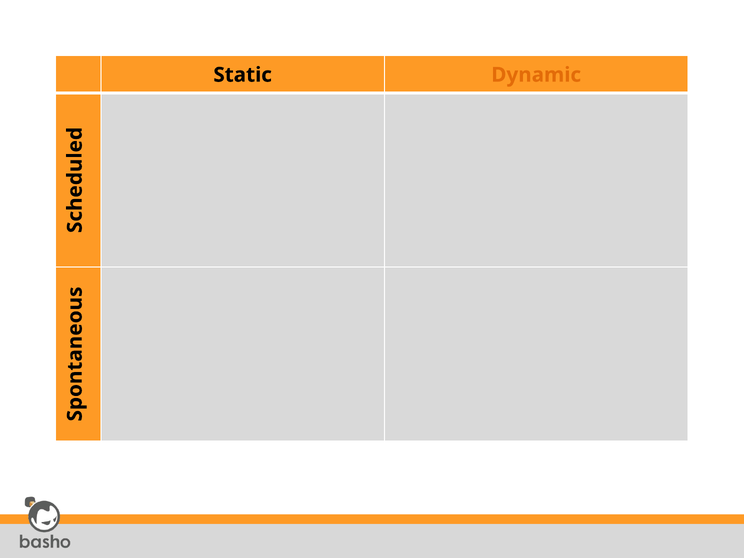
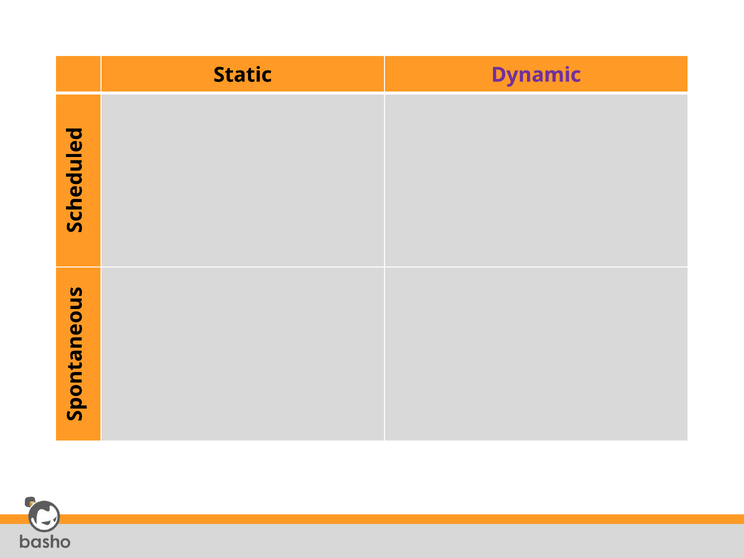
Dynamic colour: orange -> purple
